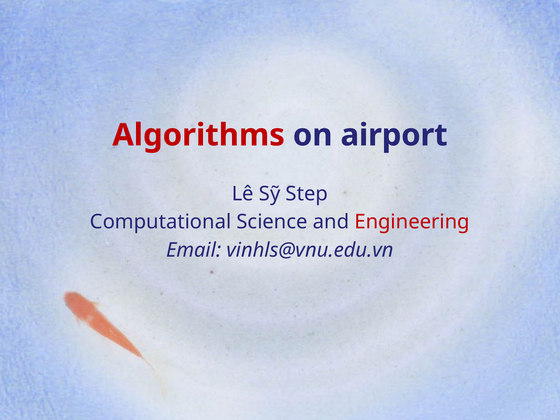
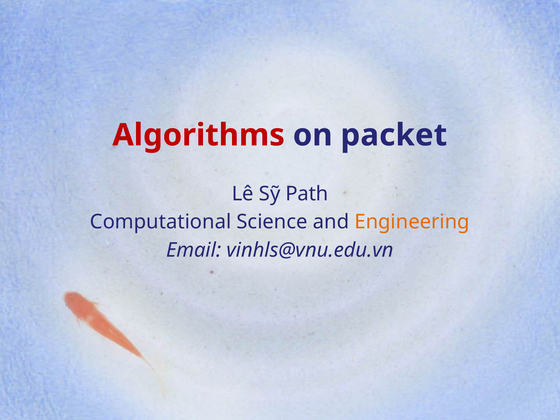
airport: airport -> packet
Step: Step -> Path
Engineering colour: red -> orange
